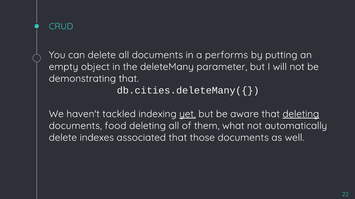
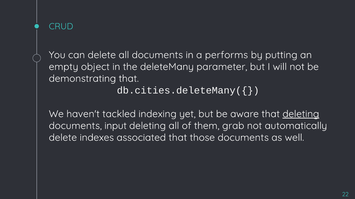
yet underline: present -> none
food: food -> input
what: what -> grab
